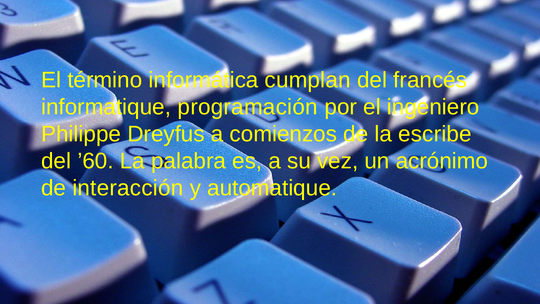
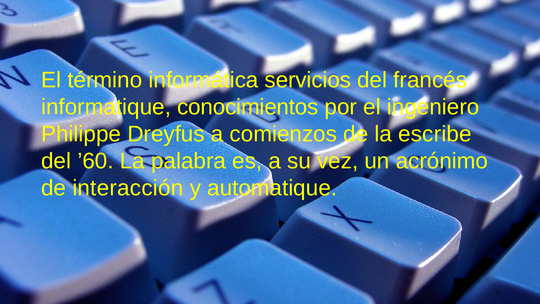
cumplan: cumplan -> servicios
programación: programación -> conocimientos
